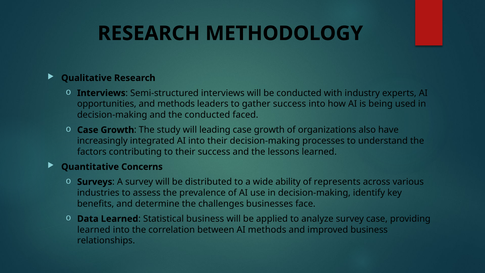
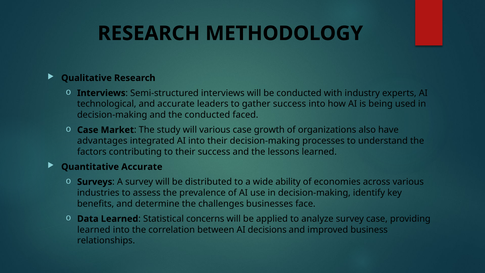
opportunities: opportunities -> technological
and methods: methods -> accurate
Growth at (117, 130): Growth -> Market
will leading: leading -> various
increasingly: increasingly -> advantages
Quantitative Concerns: Concerns -> Accurate
represents: represents -> economies
Statistical business: business -> concerns
AI methods: methods -> decisions
